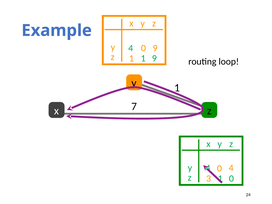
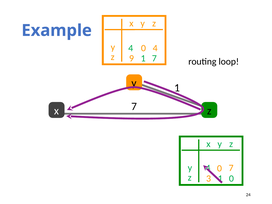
9 at (155, 48): 9 -> 4
z 1: 1 -> 9
1 9: 9 -> 7
4 at (231, 168): 4 -> 7
